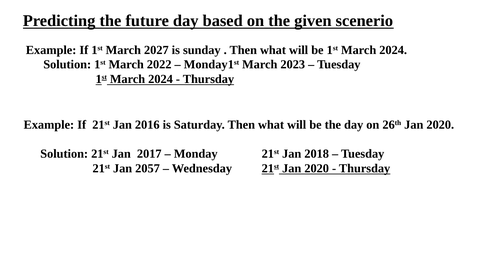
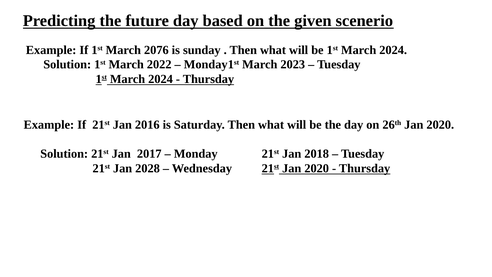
2027: 2027 -> 2076
2057: 2057 -> 2028
